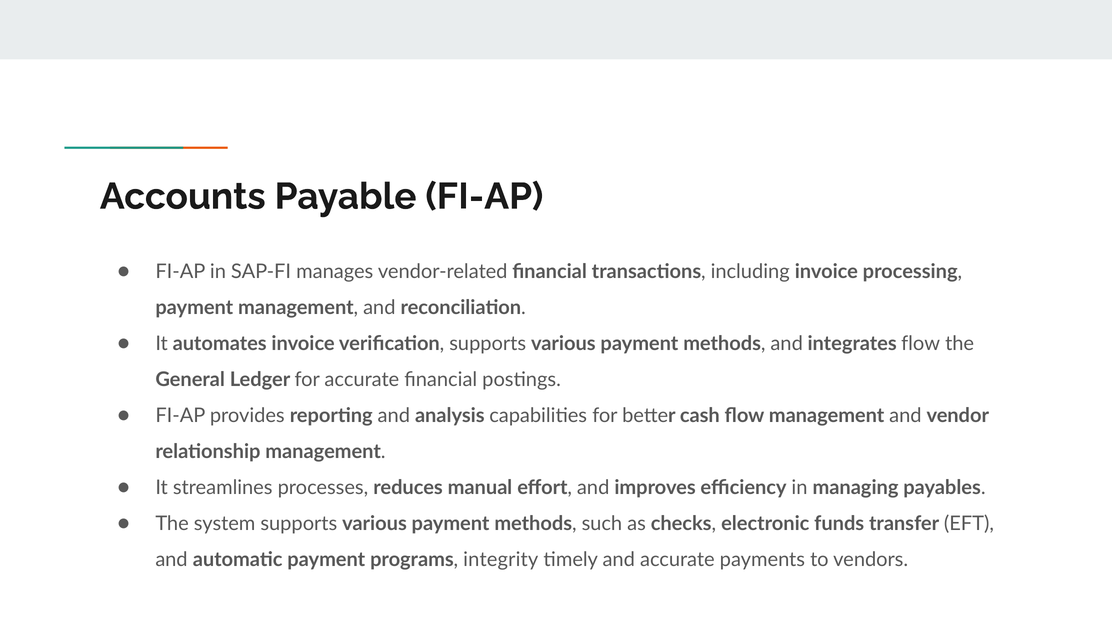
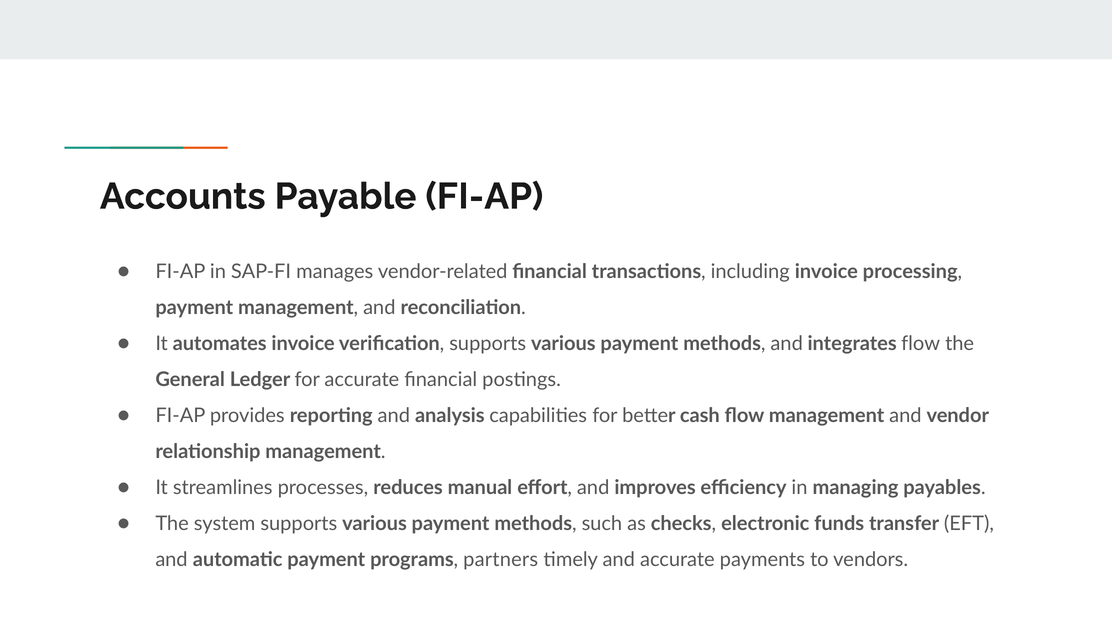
integrity: integrity -> partners
